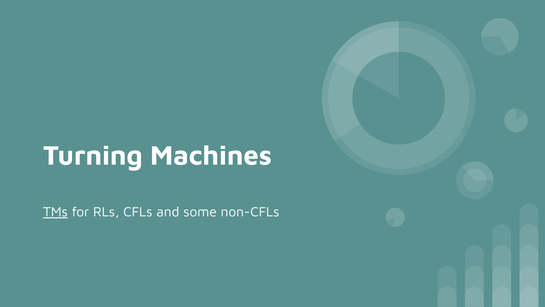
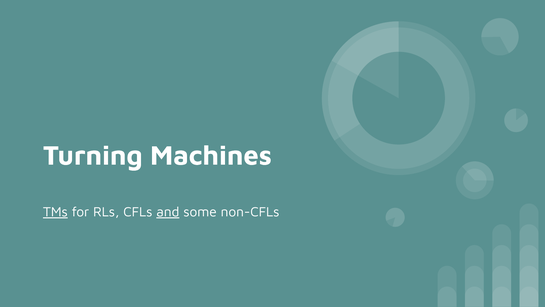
and underline: none -> present
